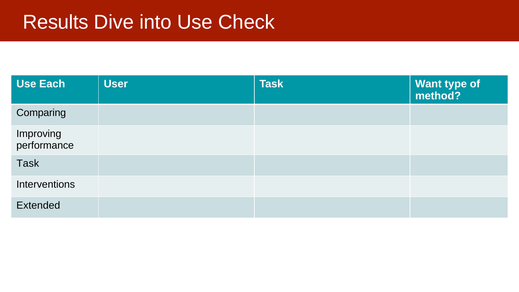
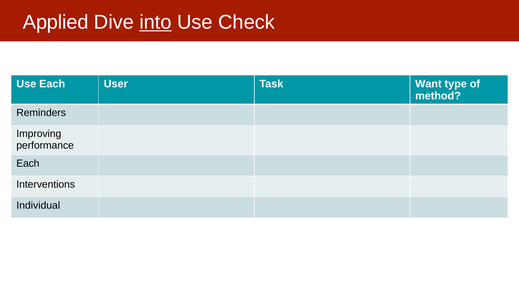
Results: Results -> Applied
into underline: none -> present
Comparing: Comparing -> Reminders
Task at (28, 163): Task -> Each
Extended: Extended -> Individual
